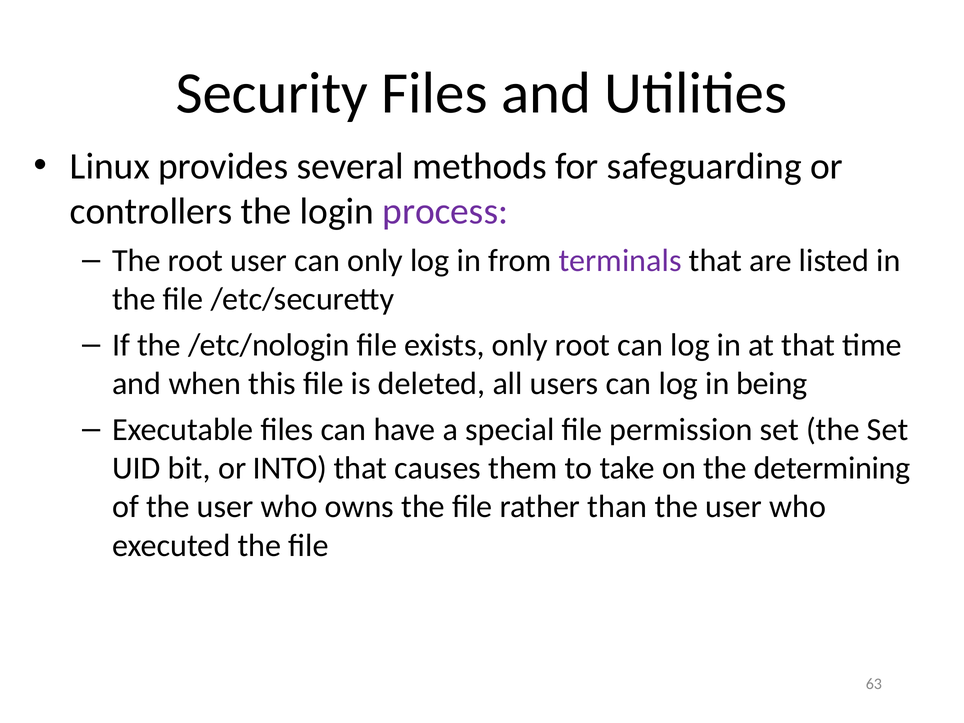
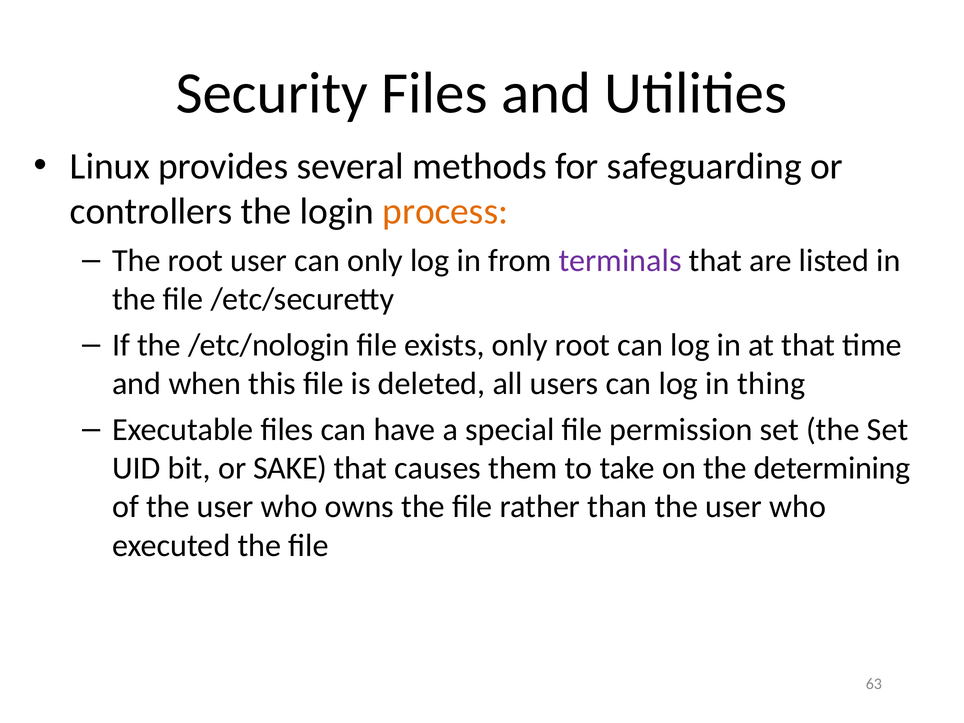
process colour: purple -> orange
being: being -> thing
INTO: INTO -> SAKE
